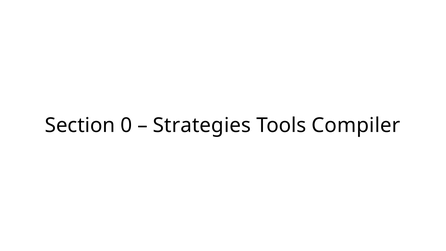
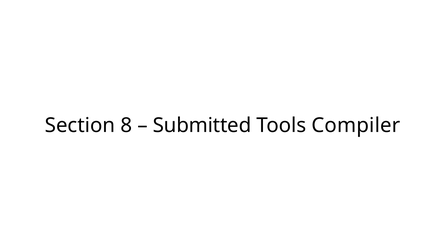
0: 0 -> 8
Strategies: Strategies -> Submitted
